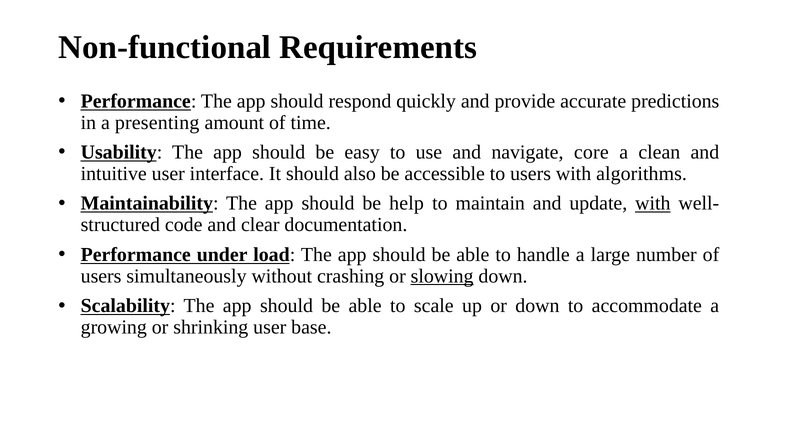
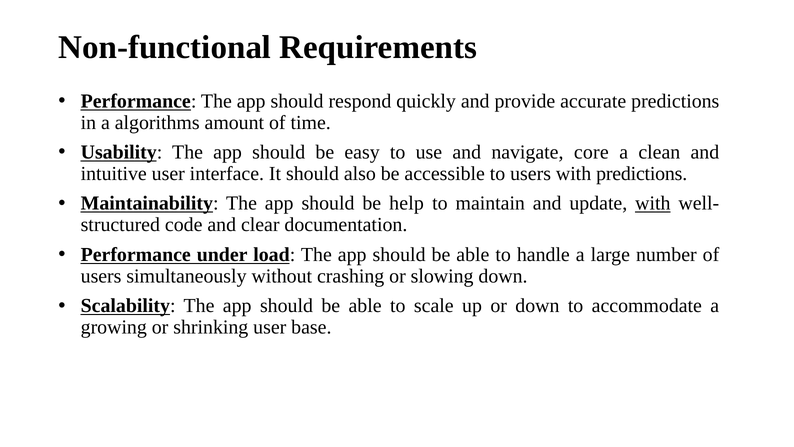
presenting: presenting -> algorithms
with algorithms: algorithms -> predictions
slowing underline: present -> none
